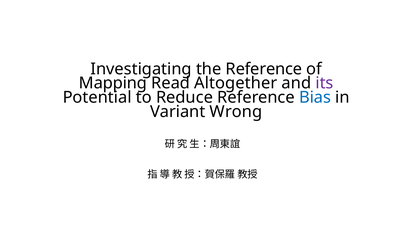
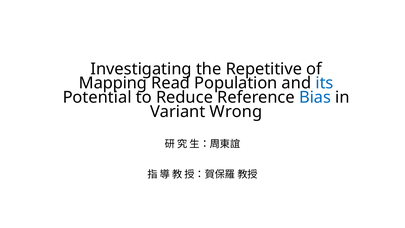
the Reference: Reference -> Repetitive
Altogether: Altogether -> Population
its colour: purple -> blue
